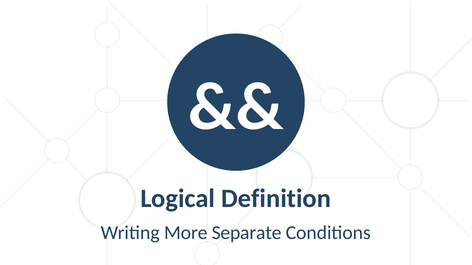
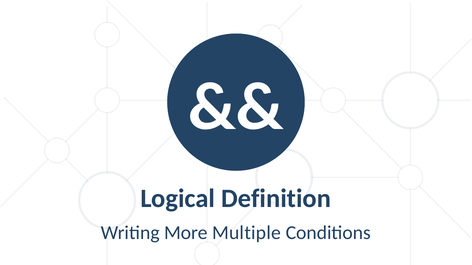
Separate: Separate -> Multiple
